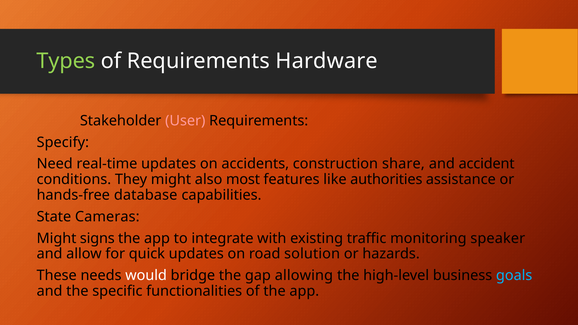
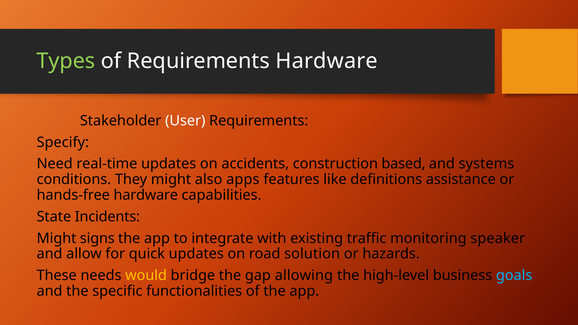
User colour: pink -> white
share: share -> based
accident: accident -> systems
most: most -> apps
authorities: authorities -> definitions
hands-free database: database -> hardware
Cameras: Cameras -> Incidents
would colour: white -> yellow
